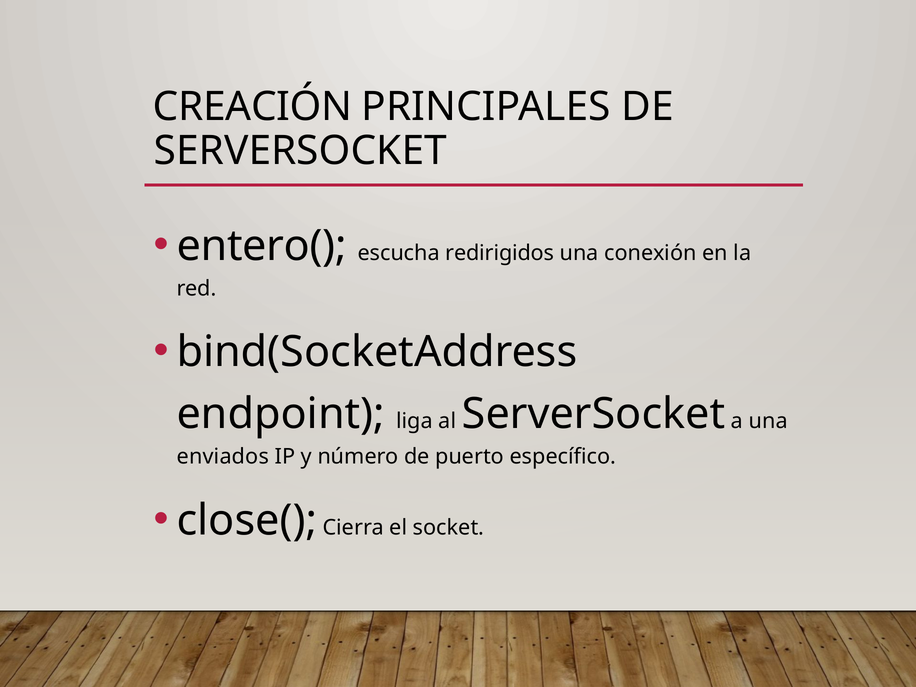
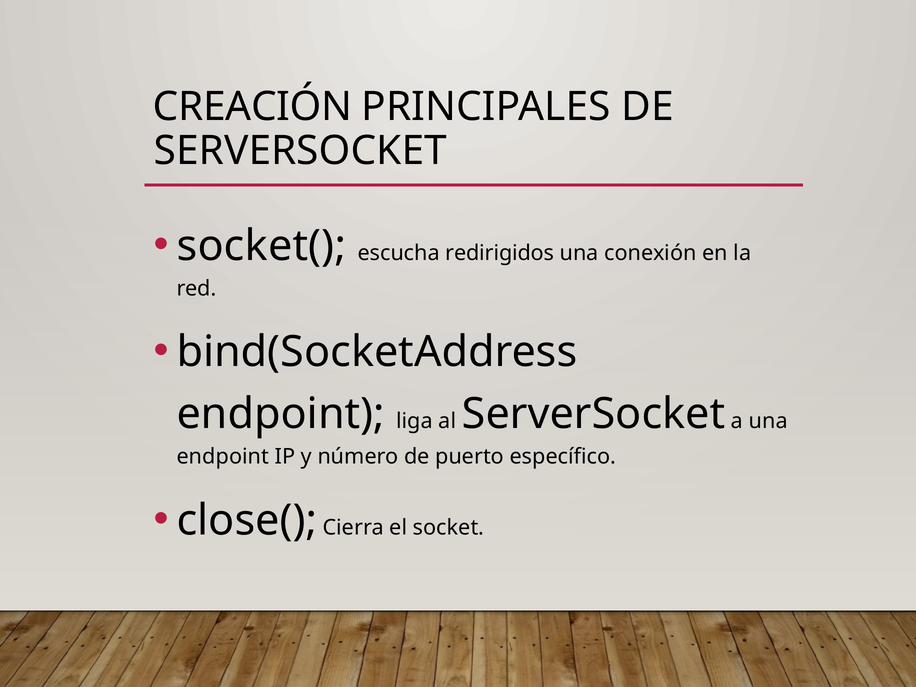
entero(: entero( -> socket(
enviados at (223, 457): enviados -> endpoint
